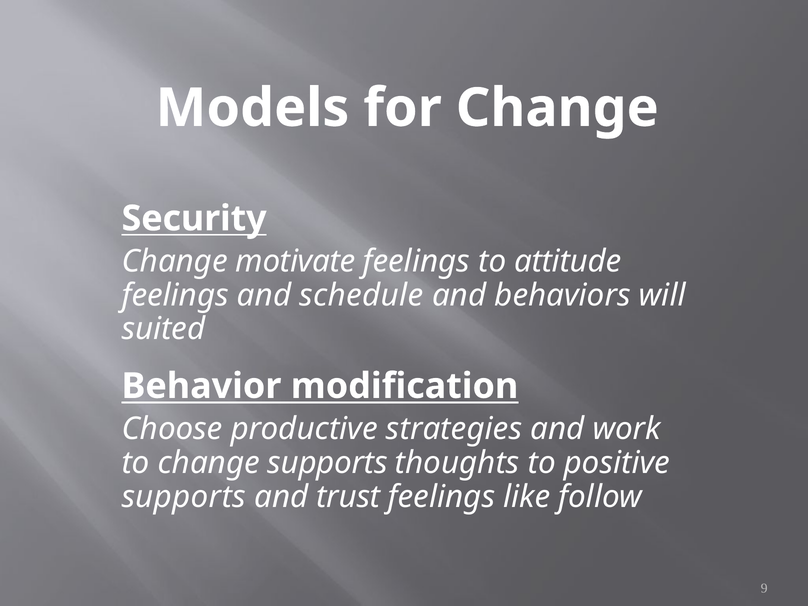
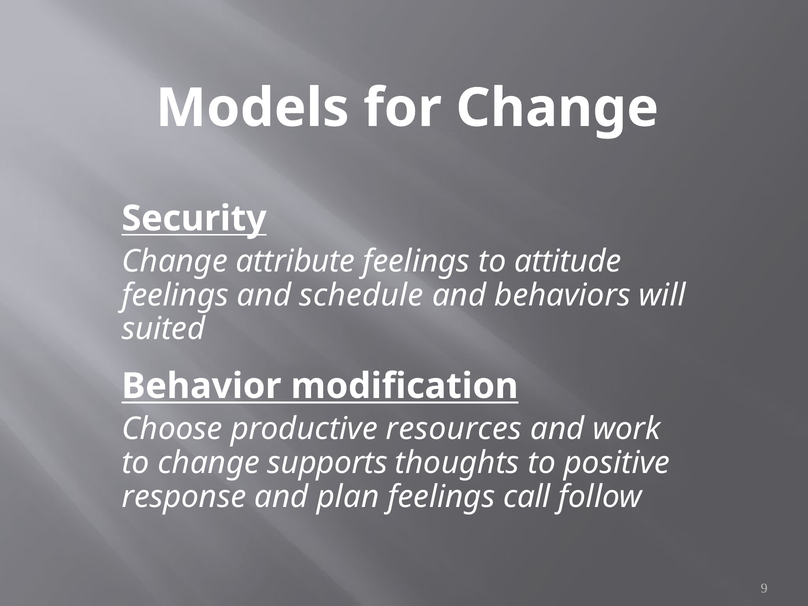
motivate: motivate -> attribute
strategies: strategies -> resources
supports at (184, 497): supports -> response
trust: trust -> plan
like: like -> call
